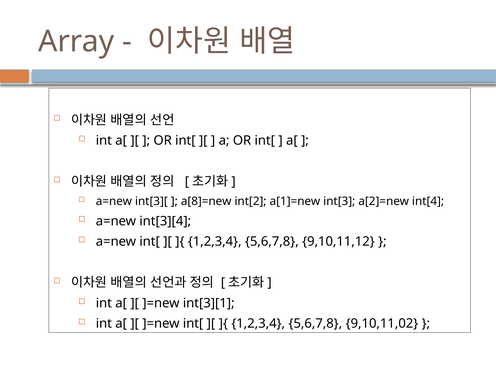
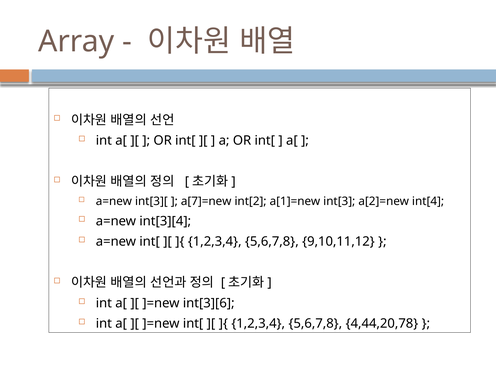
a[8]=new: a[8]=new -> a[7]=new
int[3][1: int[3][1 -> int[3][6
9,10,11,02: 9,10,11,02 -> 4,44,20,78
